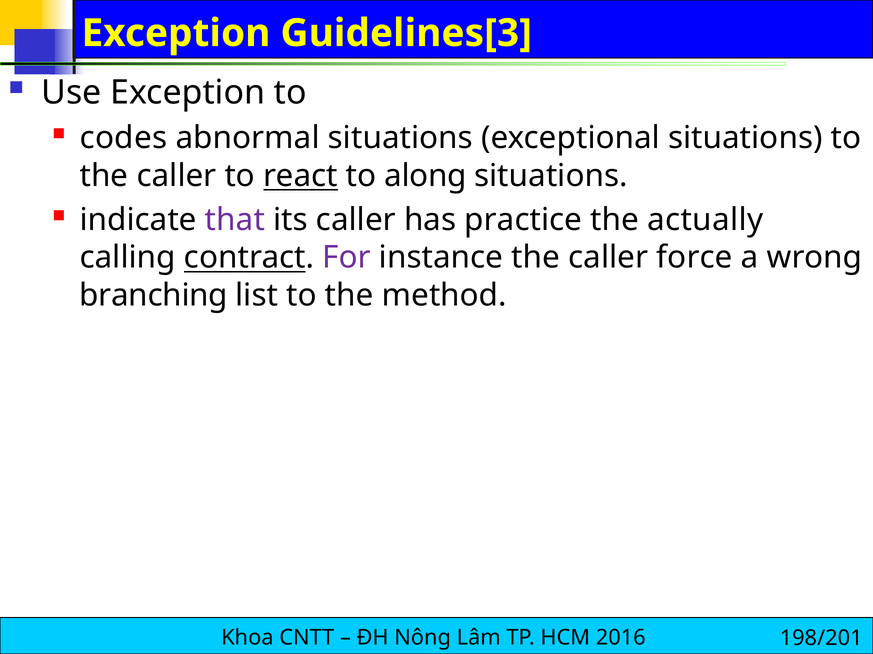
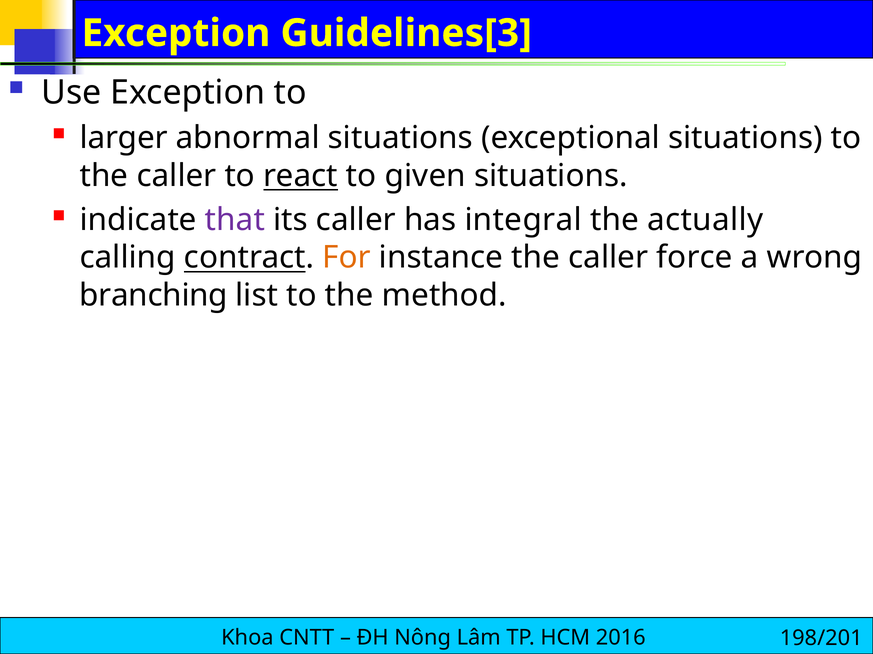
codes: codes -> larger
along: along -> given
practice: practice -> integral
For colour: purple -> orange
